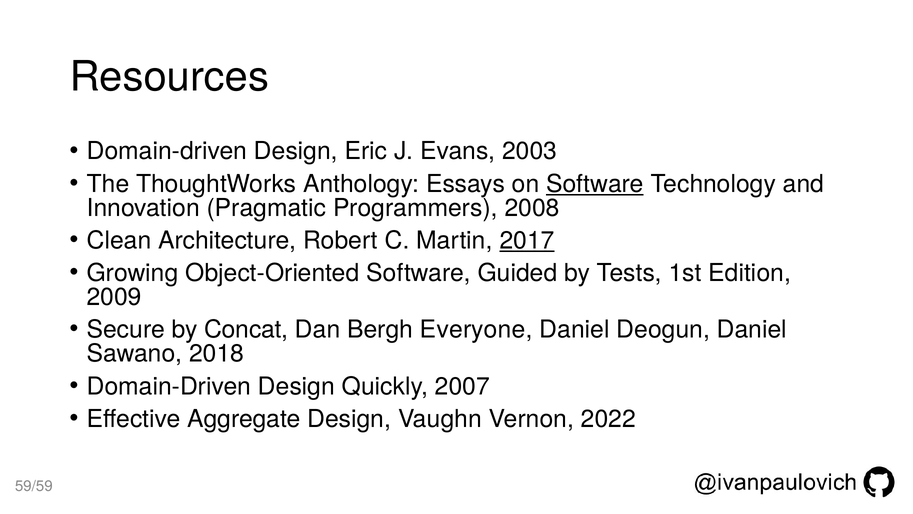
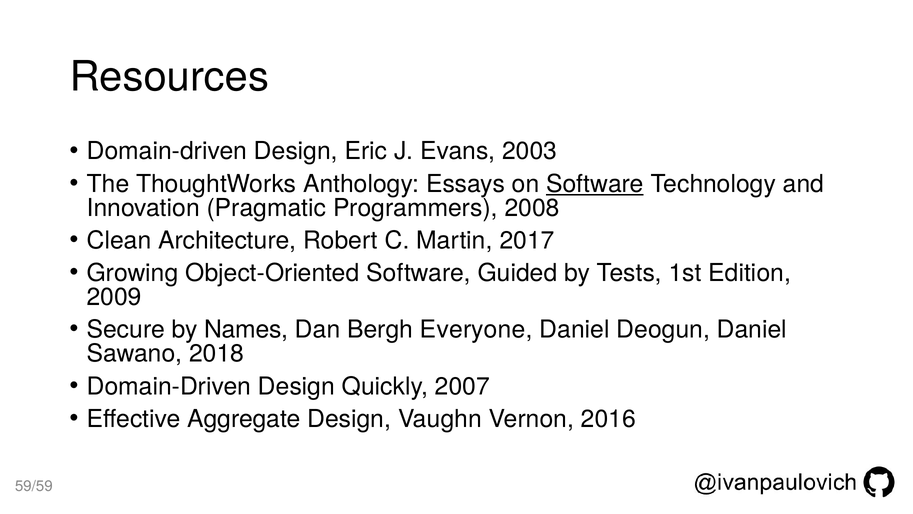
2017 underline: present -> none
Concat: Concat -> Names
2022: 2022 -> 2016
